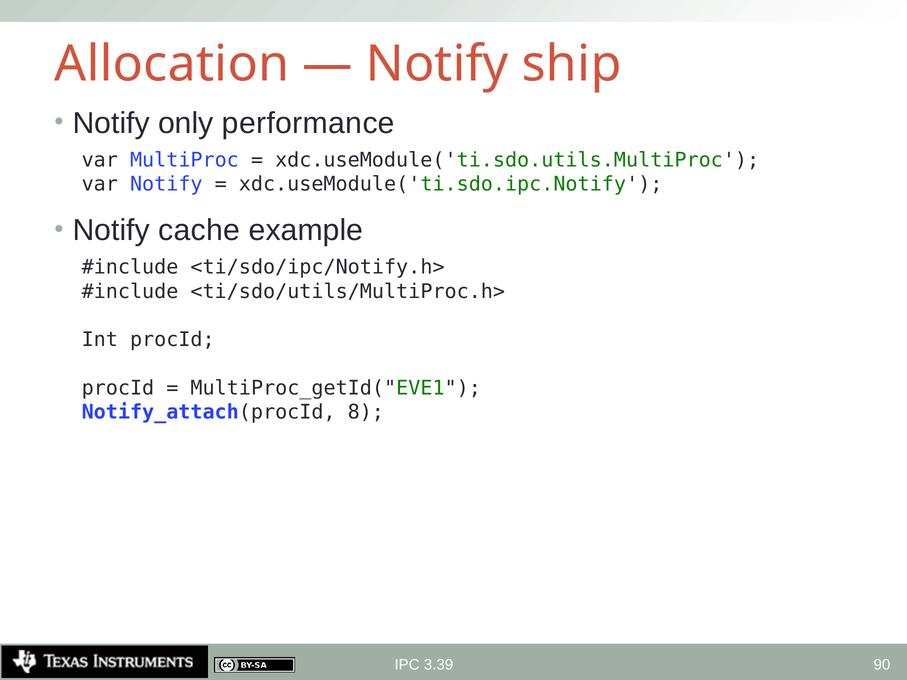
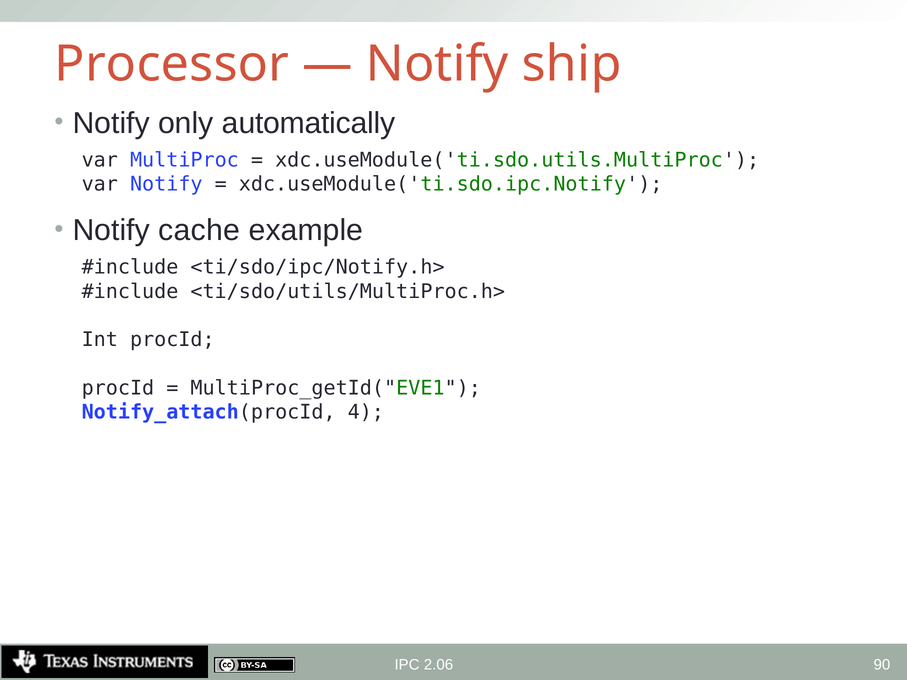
Allocation: Allocation -> Processor
performance: performance -> automatically
8: 8 -> 4
3.39: 3.39 -> 2.06
